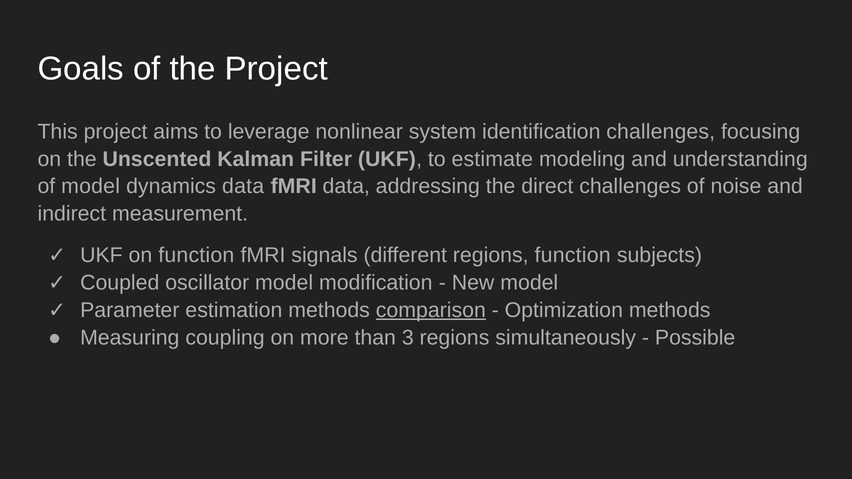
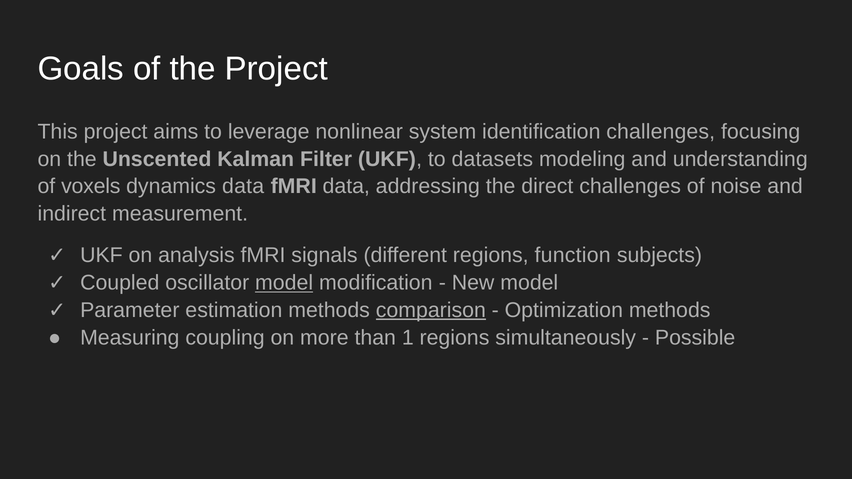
estimate: estimate -> datasets
of model: model -> voxels
on function: function -> analysis
model at (284, 283) underline: none -> present
3: 3 -> 1
